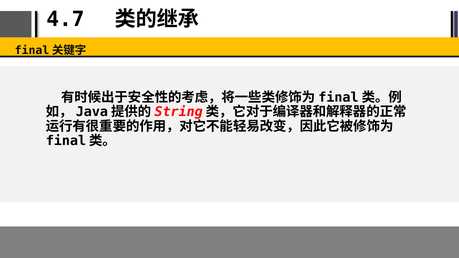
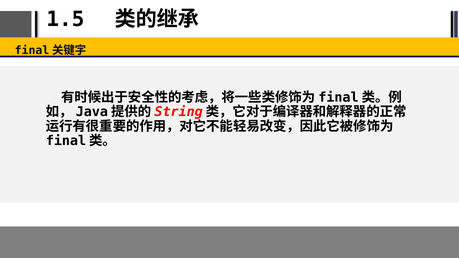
4.7: 4.7 -> 1.5
